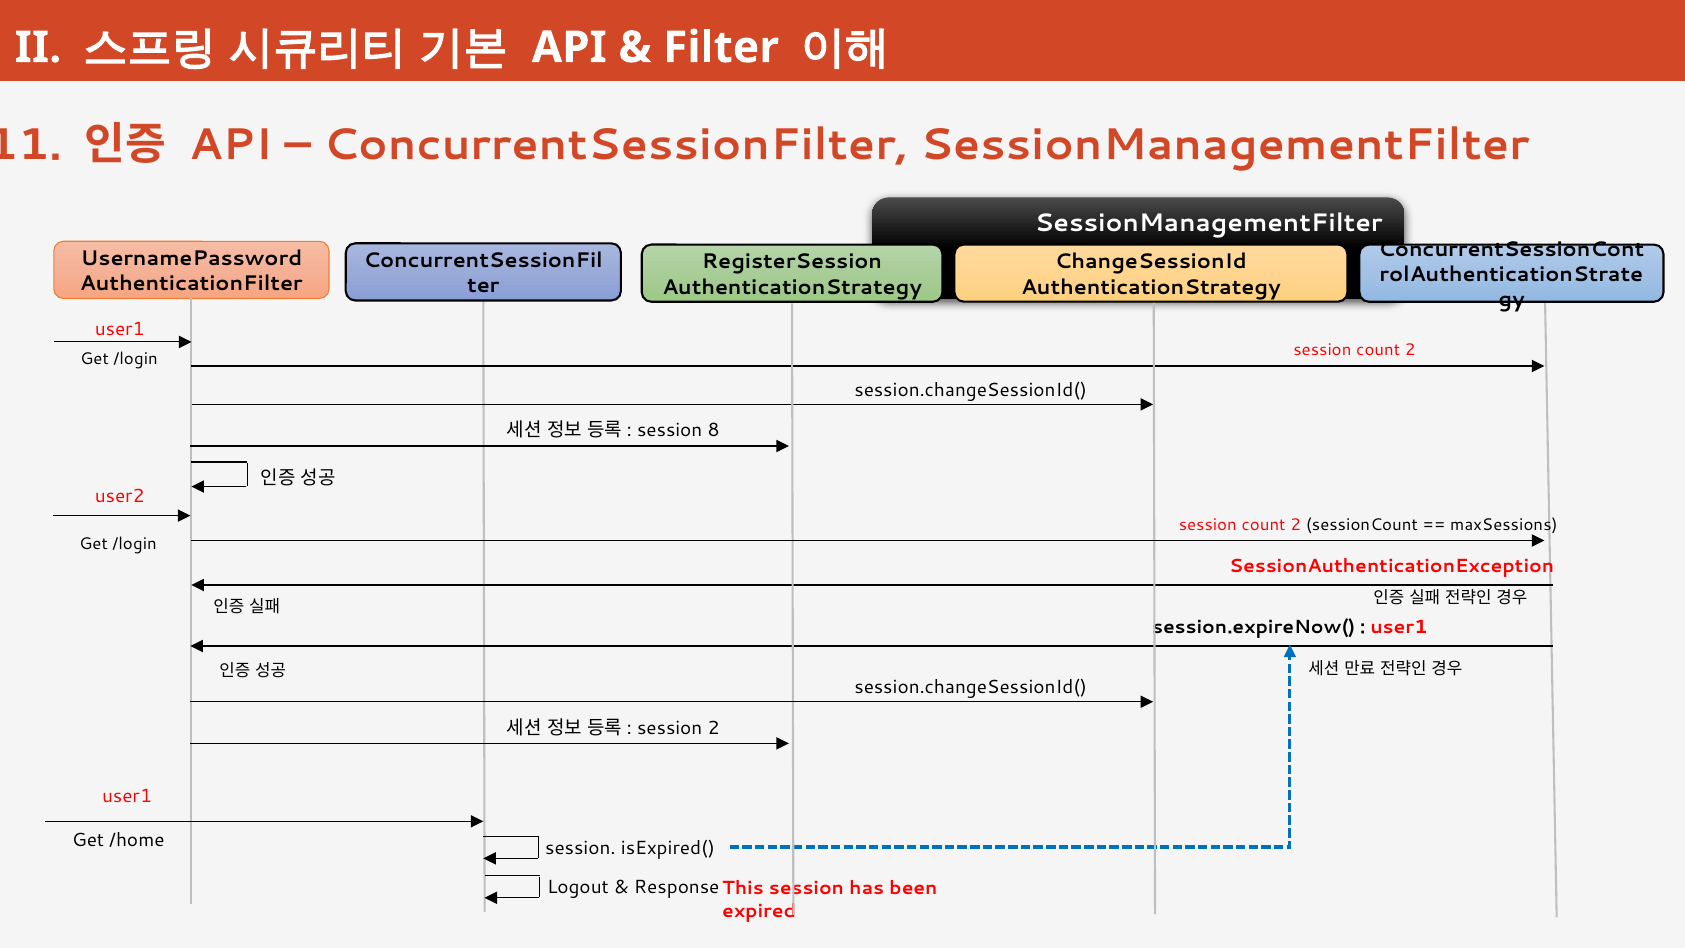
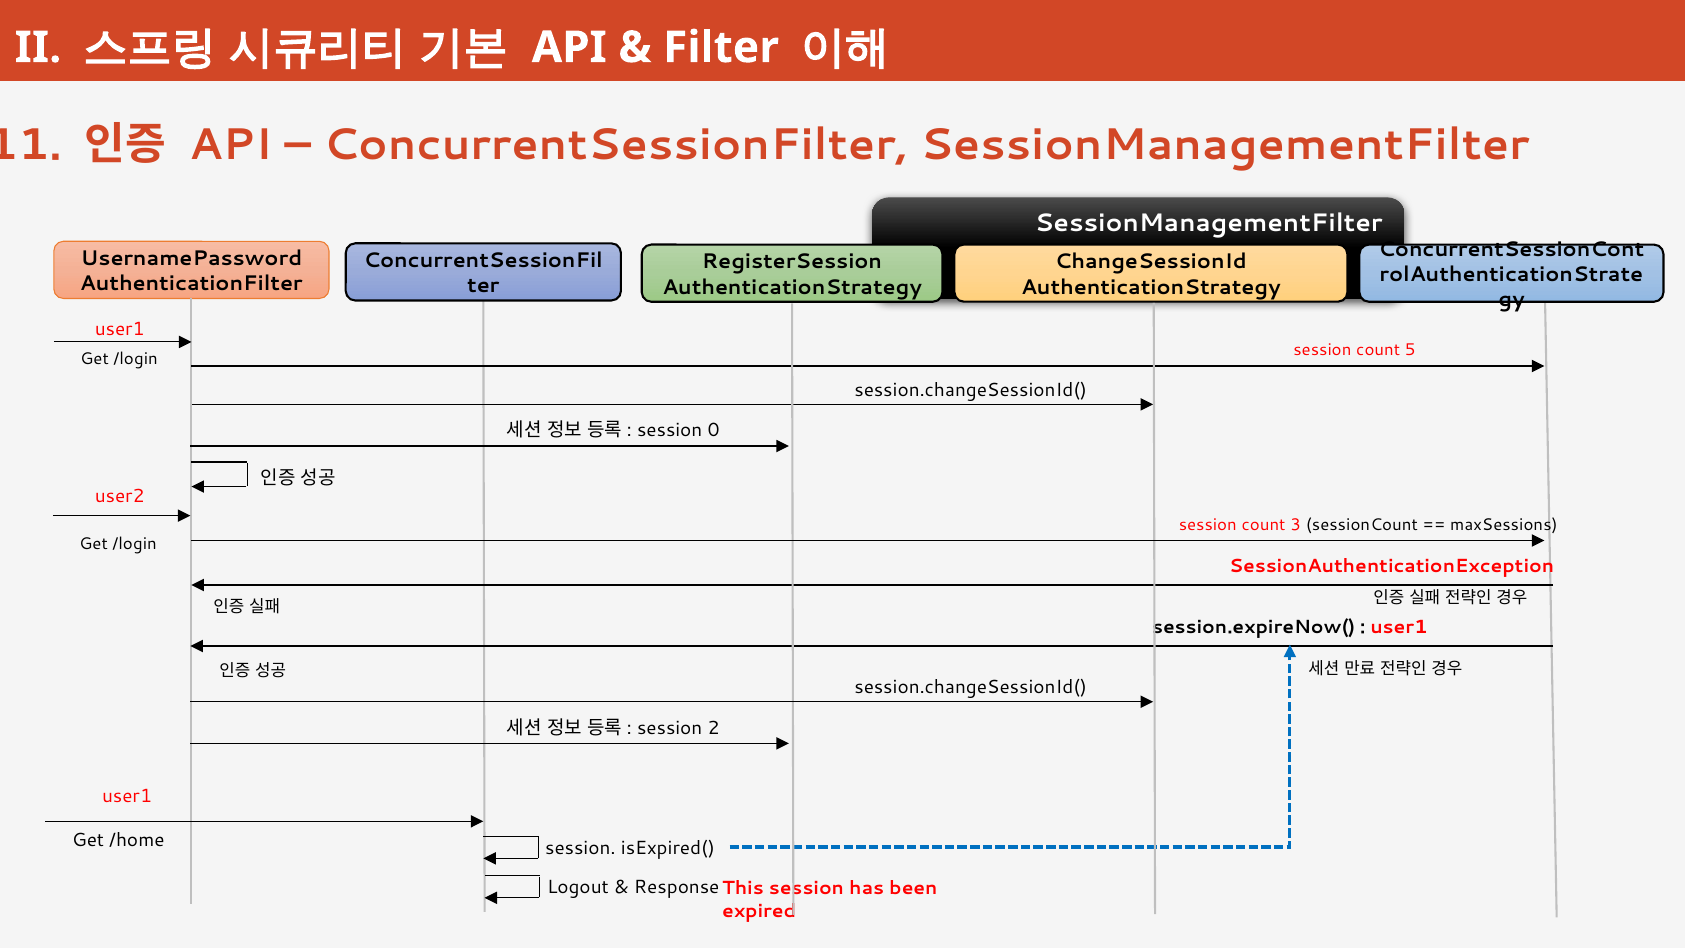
2 at (1410, 350): 2 -> 5
8: 8 -> 0
2 at (1296, 525): 2 -> 3
